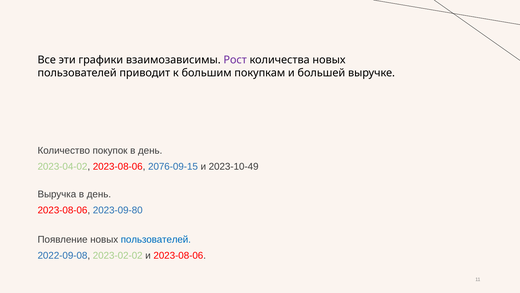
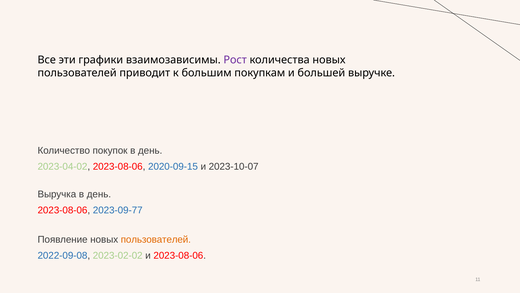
2076-09-15: 2076-09-15 -> 2020-09-15
2023-10-49: 2023-10-49 -> 2023-10-07
2023-09-80: 2023-09-80 -> 2023-09-77
пользователей at (156, 239) colour: blue -> orange
